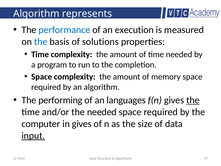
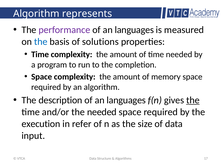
performance colour: blue -> purple
execution at (134, 30): execution -> languages
performing: performing -> description
computer: computer -> execution
in gives: gives -> refer
input underline: present -> none
